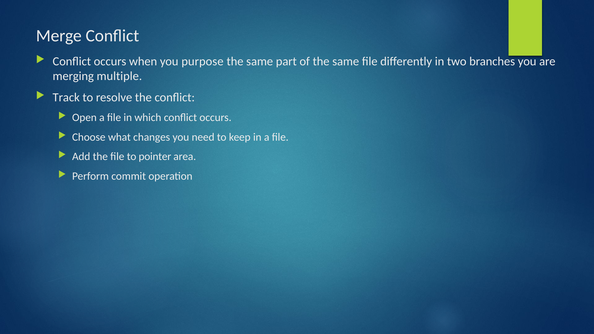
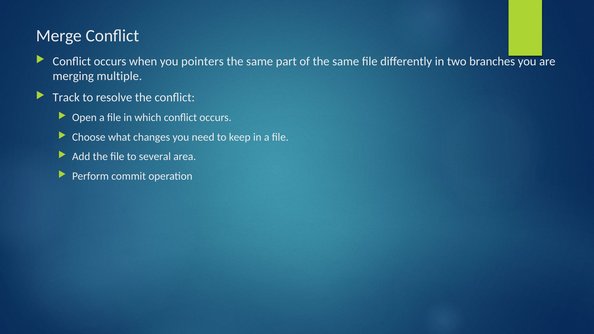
purpose: purpose -> pointers
pointer: pointer -> several
